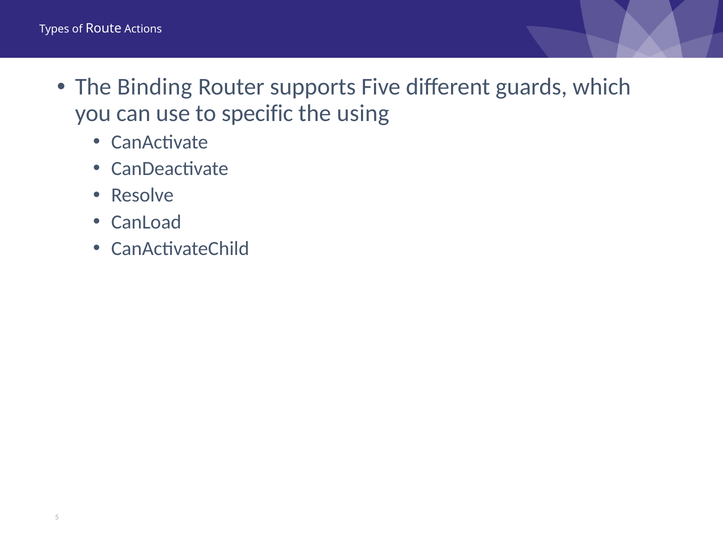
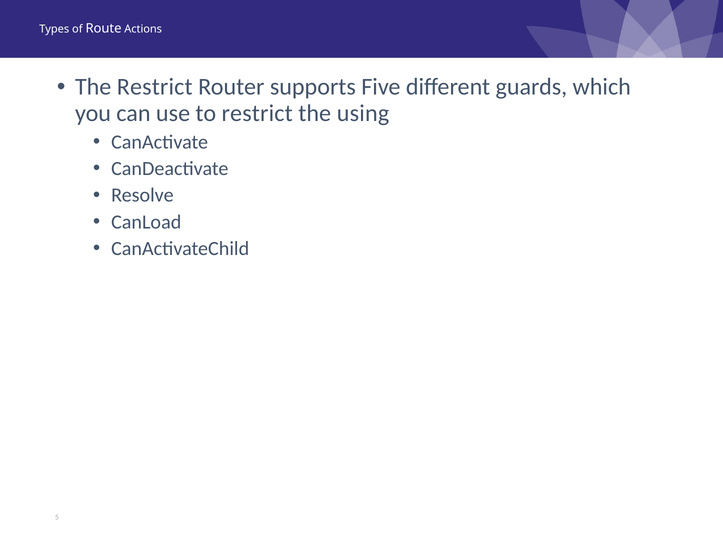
The Binding: Binding -> Restrict
to specific: specific -> restrict
